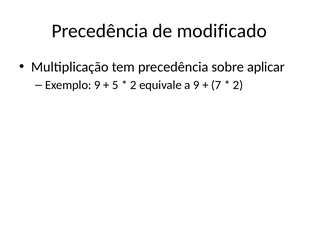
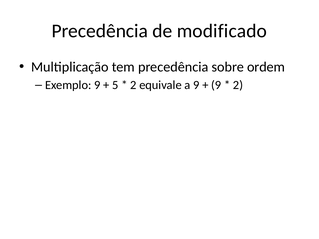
aplicar: aplicar -> ordem
7 at (216, 85): 7 -> 9
